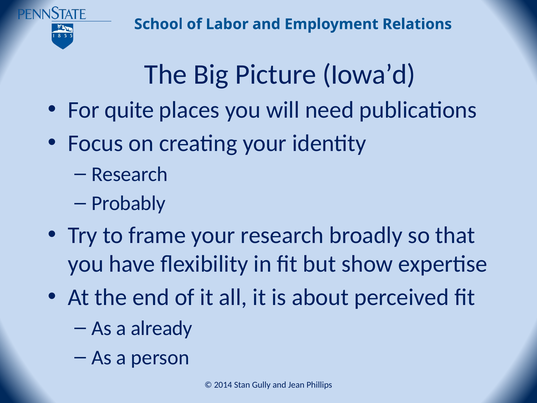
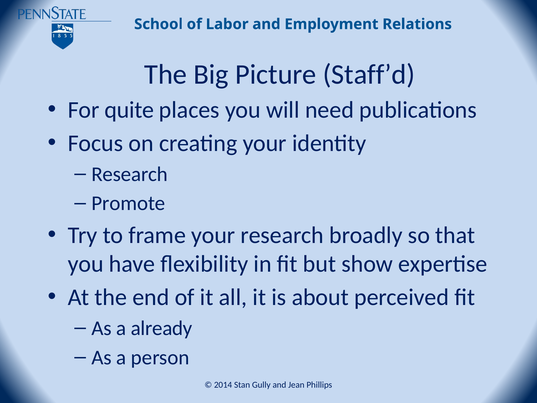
Iowa’d: Iowa’d -> Staff’d
Probably: Probably -> Promote
